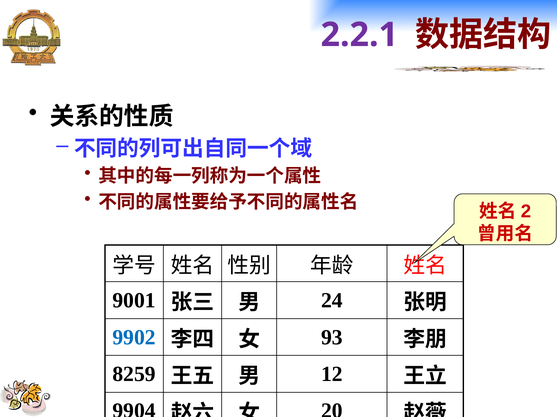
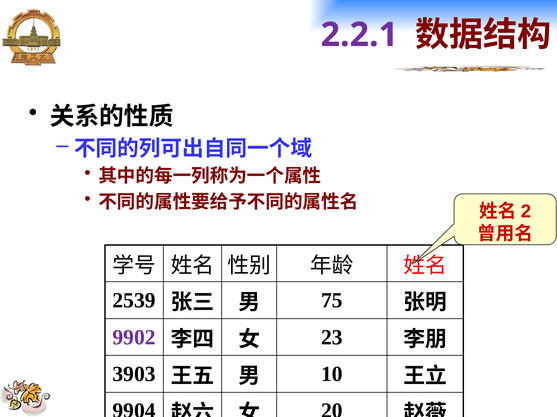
9001: 9001 -> 2539
24: 24 -> 75
9902 colour: blue -> purple
93: 93 -> 23
8259: 8259 -> 3903
12: 12 -> 10
